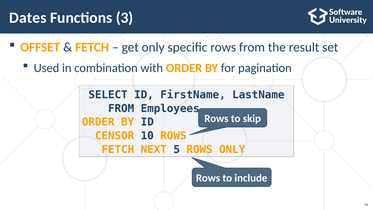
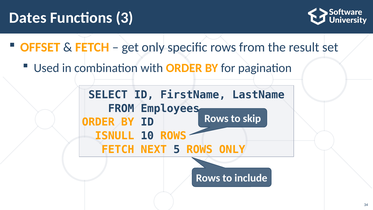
CENSOR: CENSOR -> ISNULL
